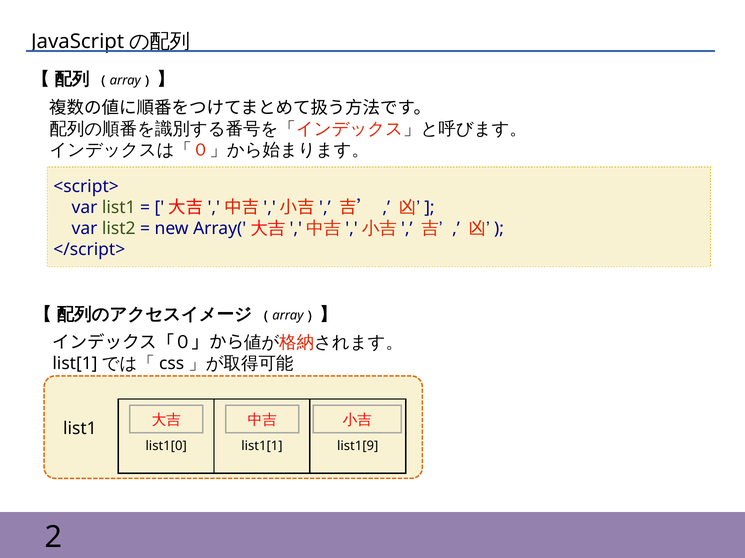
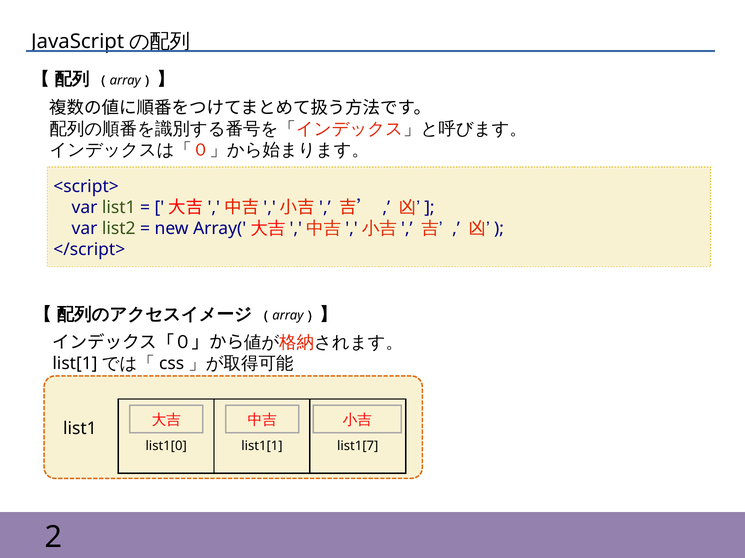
list1[9: list1[9 -> list1[7
